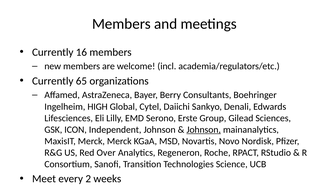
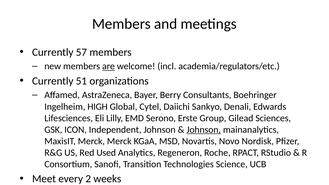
16: 16 -> 57
are underline: none -> present
65: 65 -> 51
Over: Over -> Used
